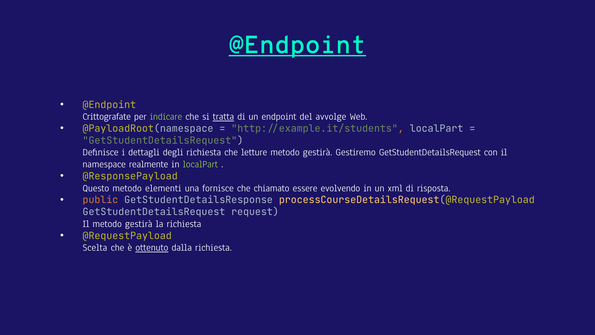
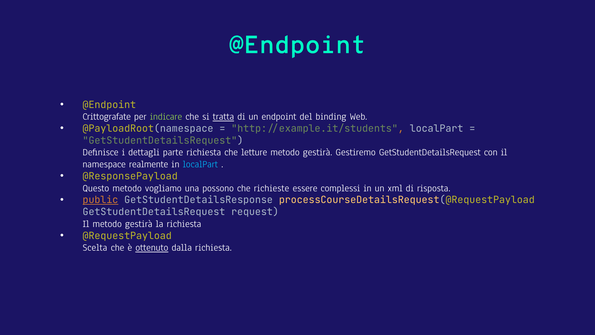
@Endpoint at (297, 45) underline: present -> none
avvolge: avvolge -> binding
degli: degli -> parte
localPart at (200, 164) colour: light green -> light blue
elementi: elementi -> vogliamo
fornisce: fornisce -> possono
chiamato: chiamato -> richieste
evolvendo: evolvendo -> complessi
public underline: none -> present
